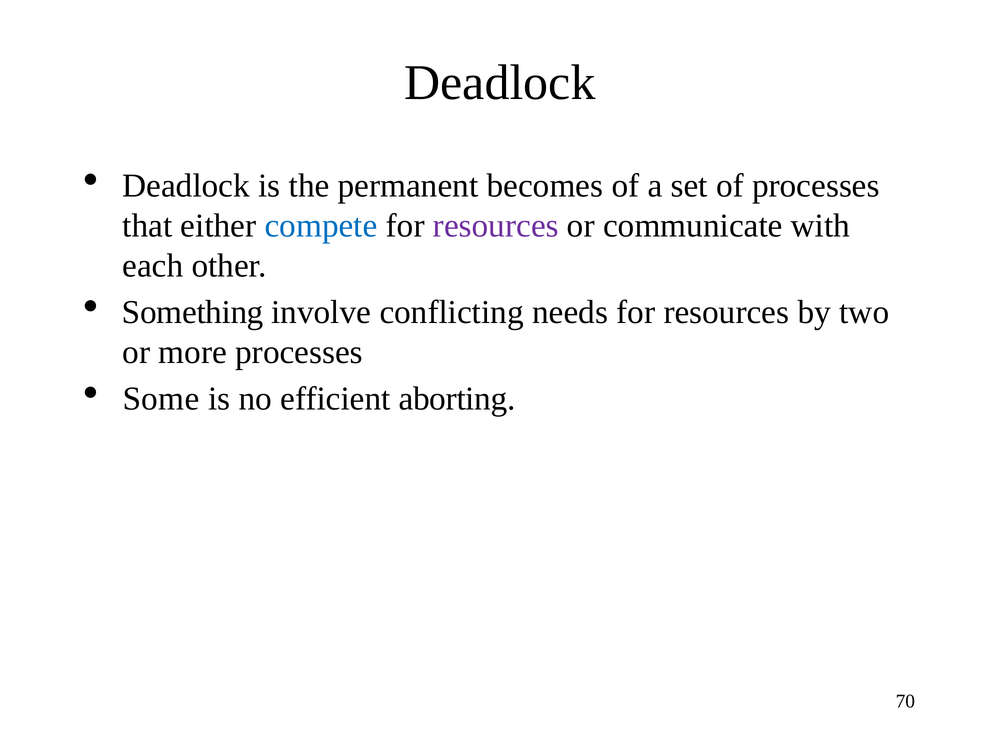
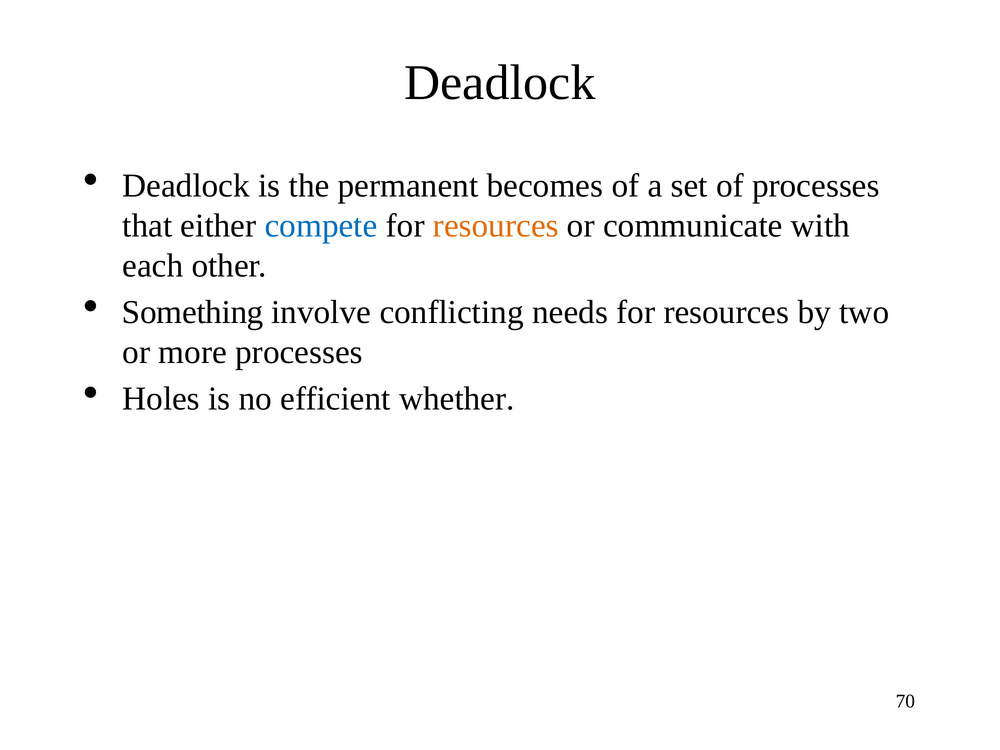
resources at (496, 226) colour: purple -> orange
Some: Some -> Holes
aborting: aborting -> whether
